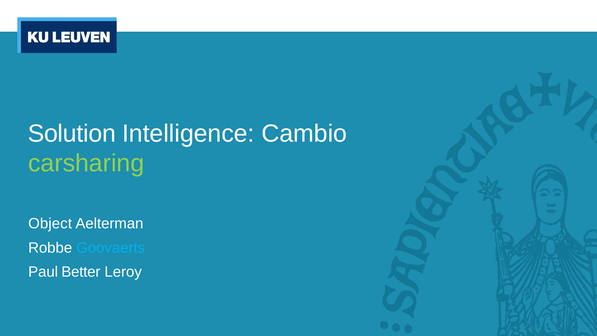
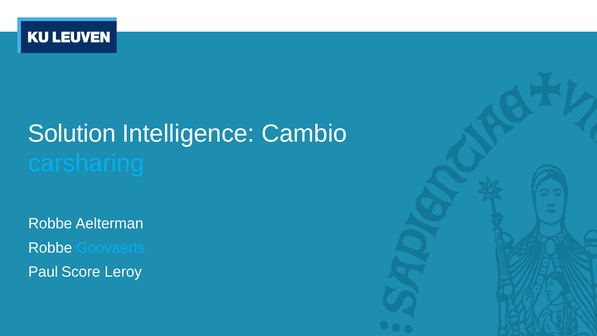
carsharing colour: light green -> light blue
Object at (50, 223): Object -> Robbe
Better: Better -> Score
